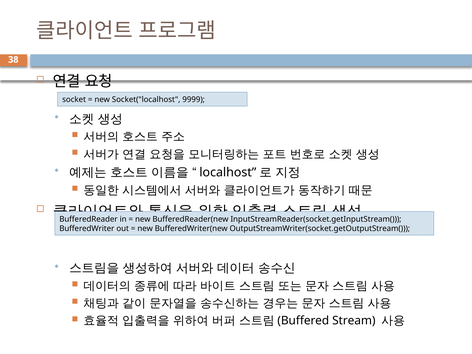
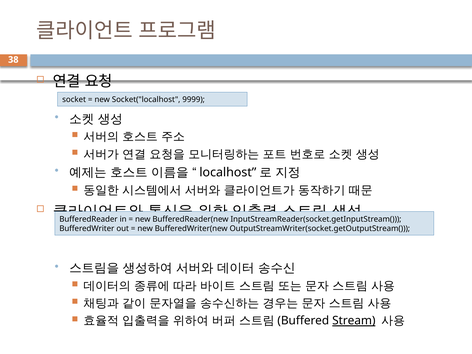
Stream underline: none -> present
